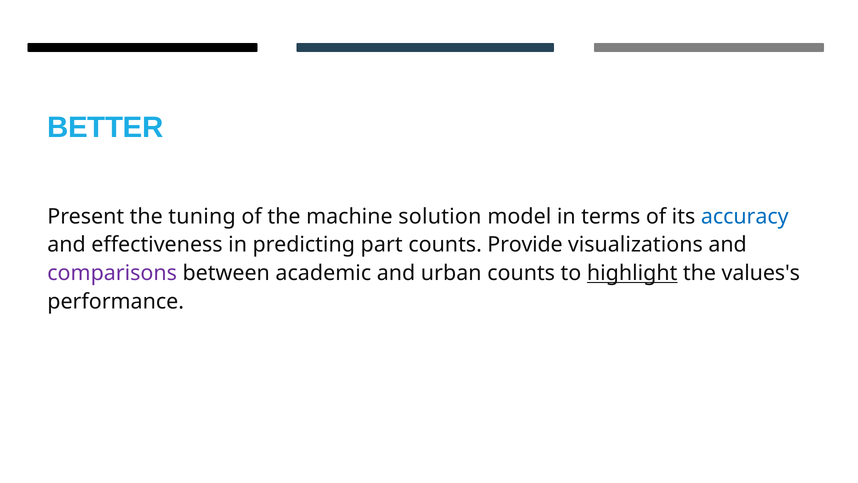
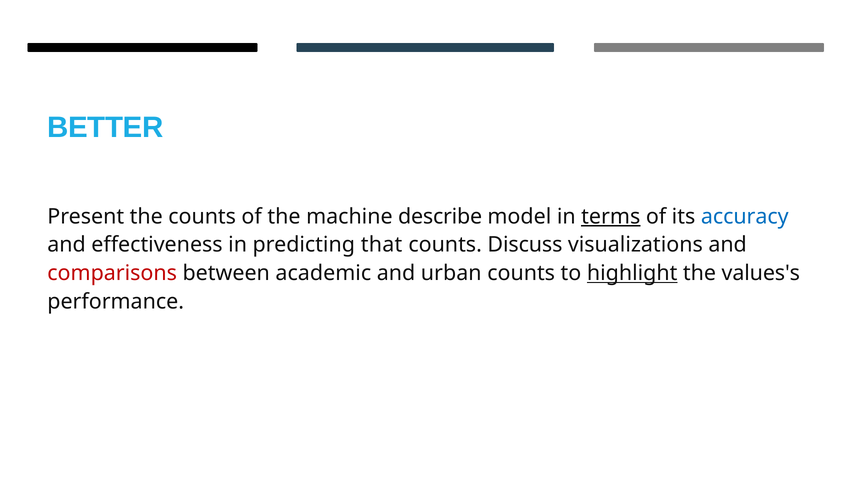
the tuning: tuning -> counts
solution: solution -> describe
terms underline: none -> present
part: part -> that
Provide: Provide -> Discuss
comparisons colour: purple -> red
